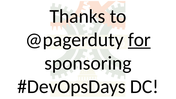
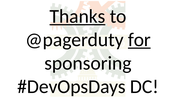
Thanks underline: none -> present
